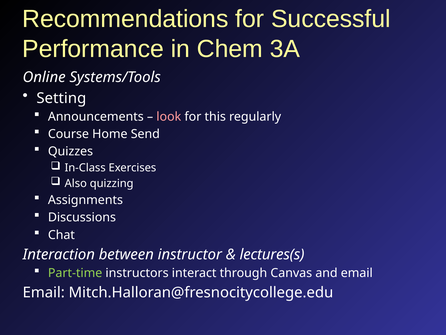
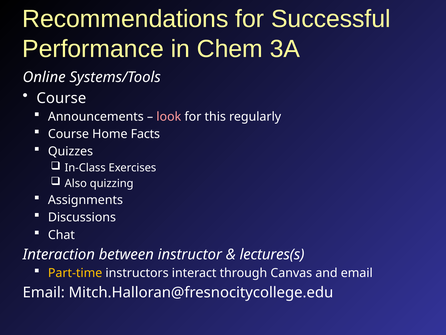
Setting at (61, 98): Setting -> Course
Send: Send -> Facts
Part-time colour: light green -> yellow
